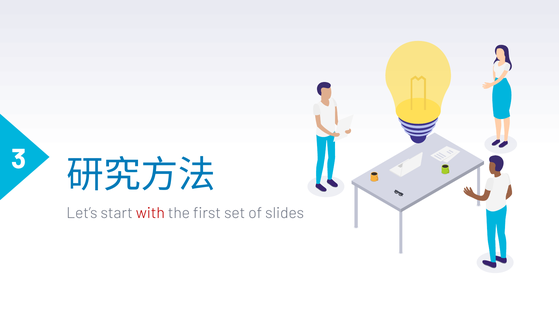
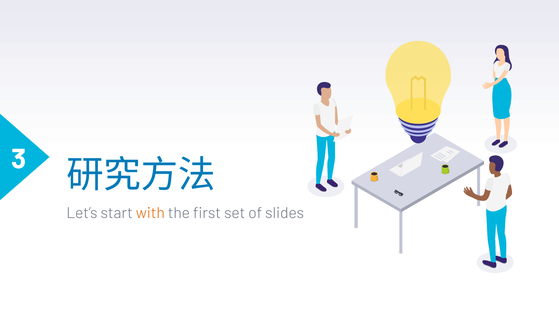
with colour: red -> orange
